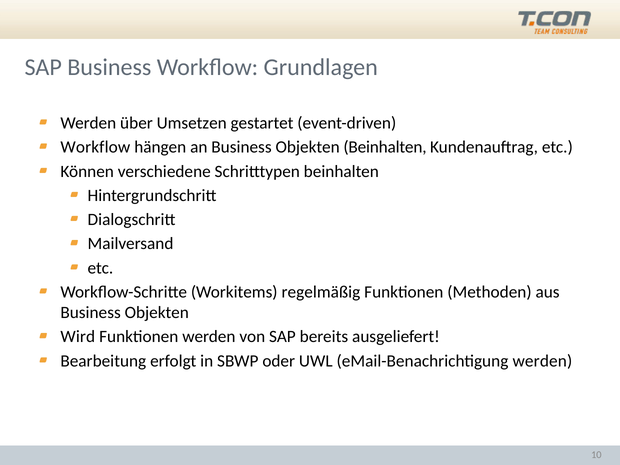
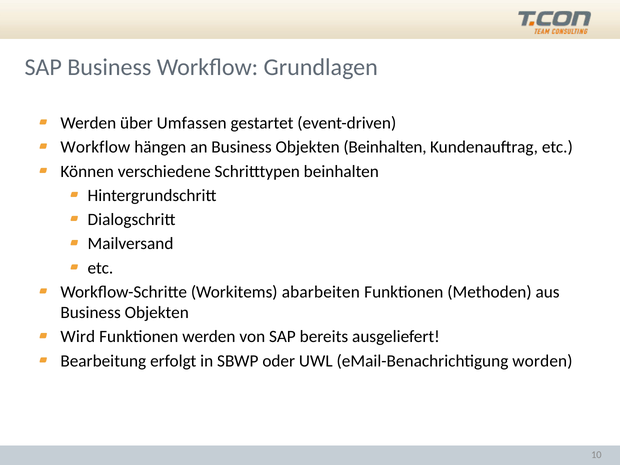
Umsetzen: Umsetzen -> Umfassen
regelmäßig: regelmäßig -> abarbeiten
eMail-Benachrichtigung werden: werden -> worden
